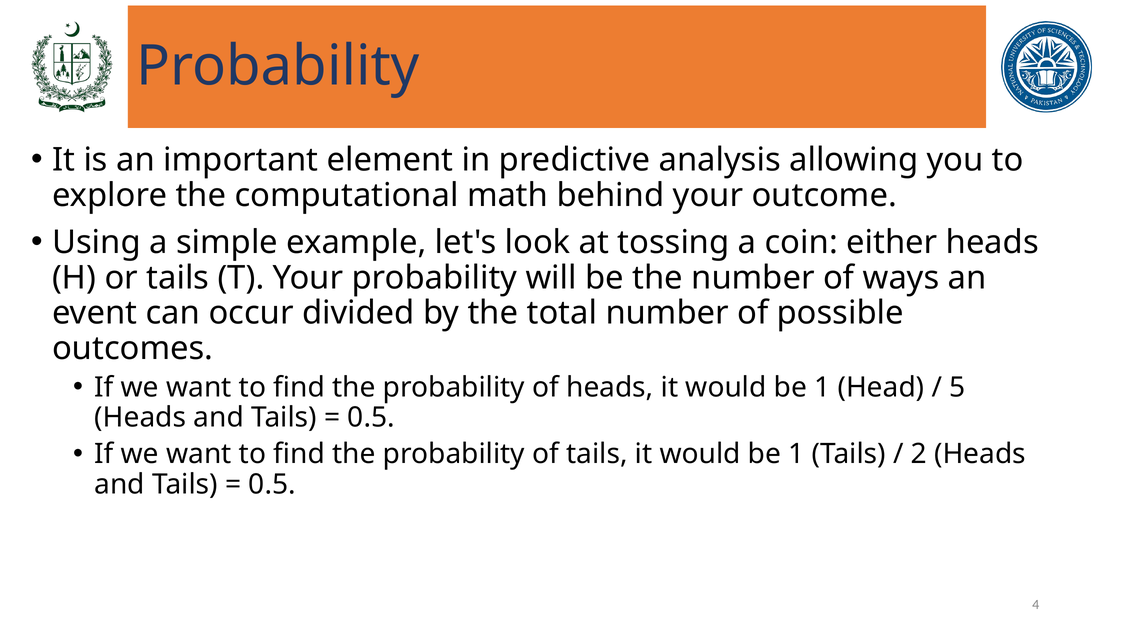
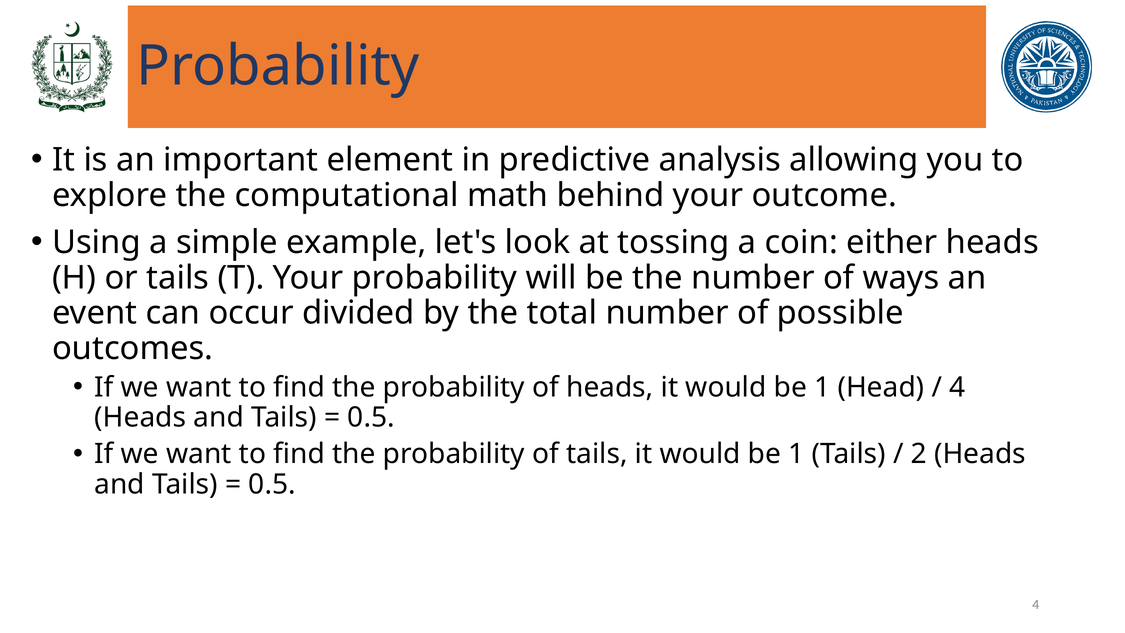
5 at (957, 387): 5 -> 4
